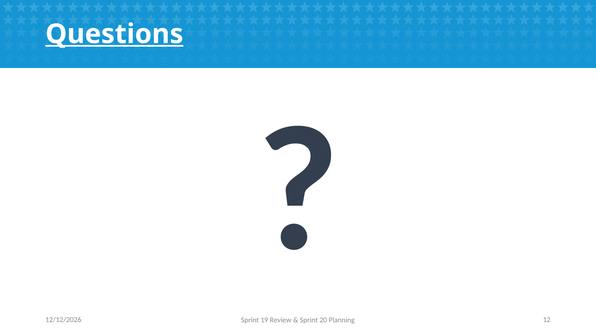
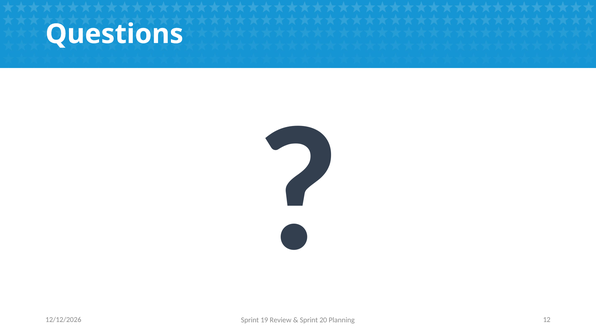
Questions underline: present -> none
